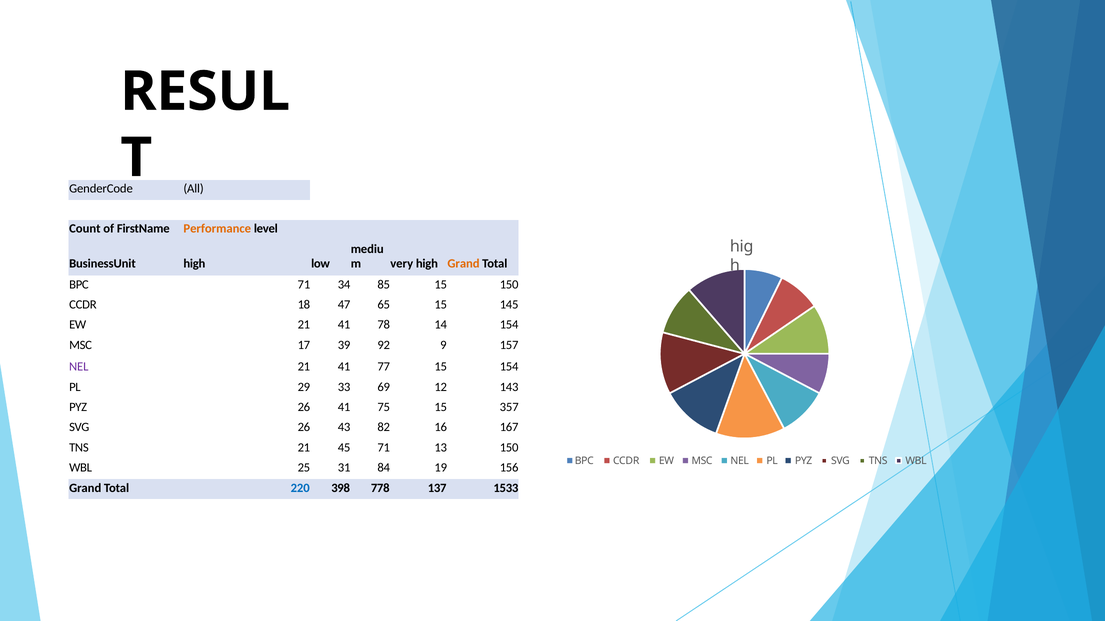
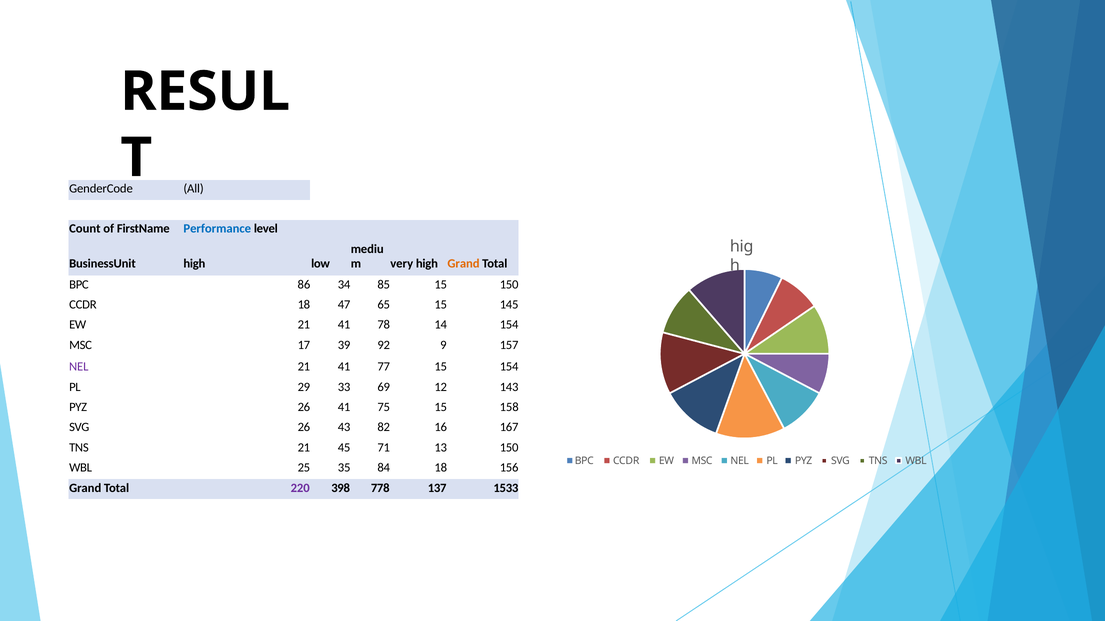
Performance colour: orange -> blue
BPC 71: 71 -> 86
357: 357 -> 158
31: 31 -> 35
84 19: 19 -> 18
220 colour: blue -> purple
